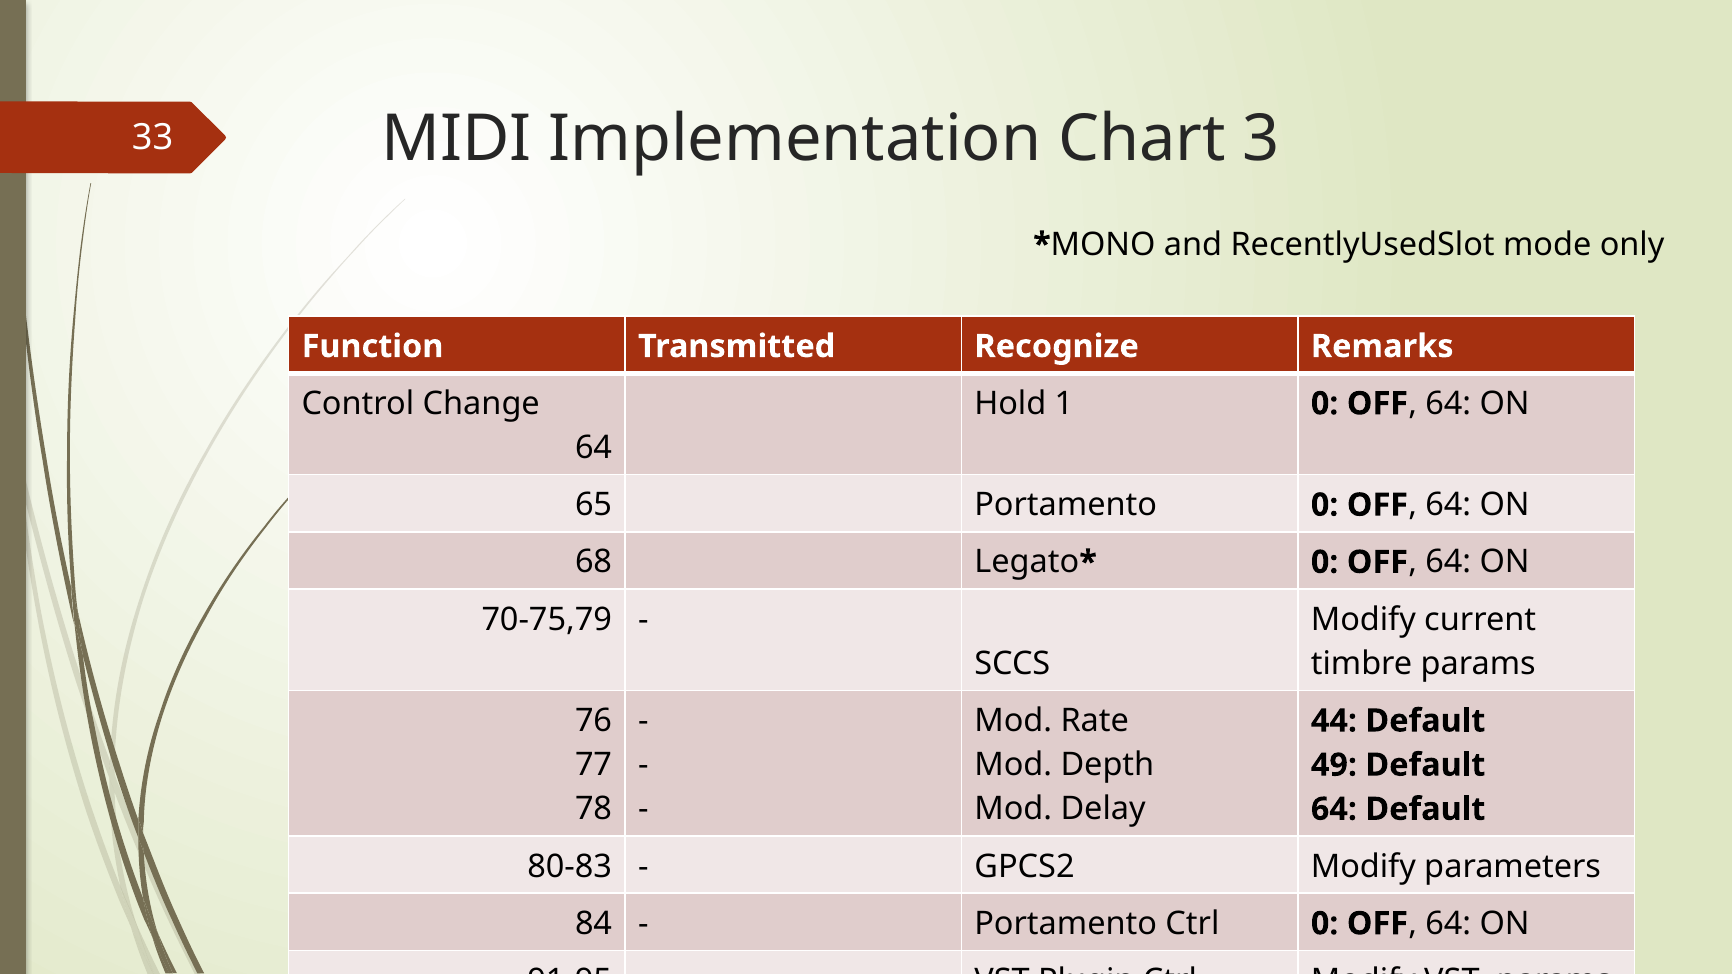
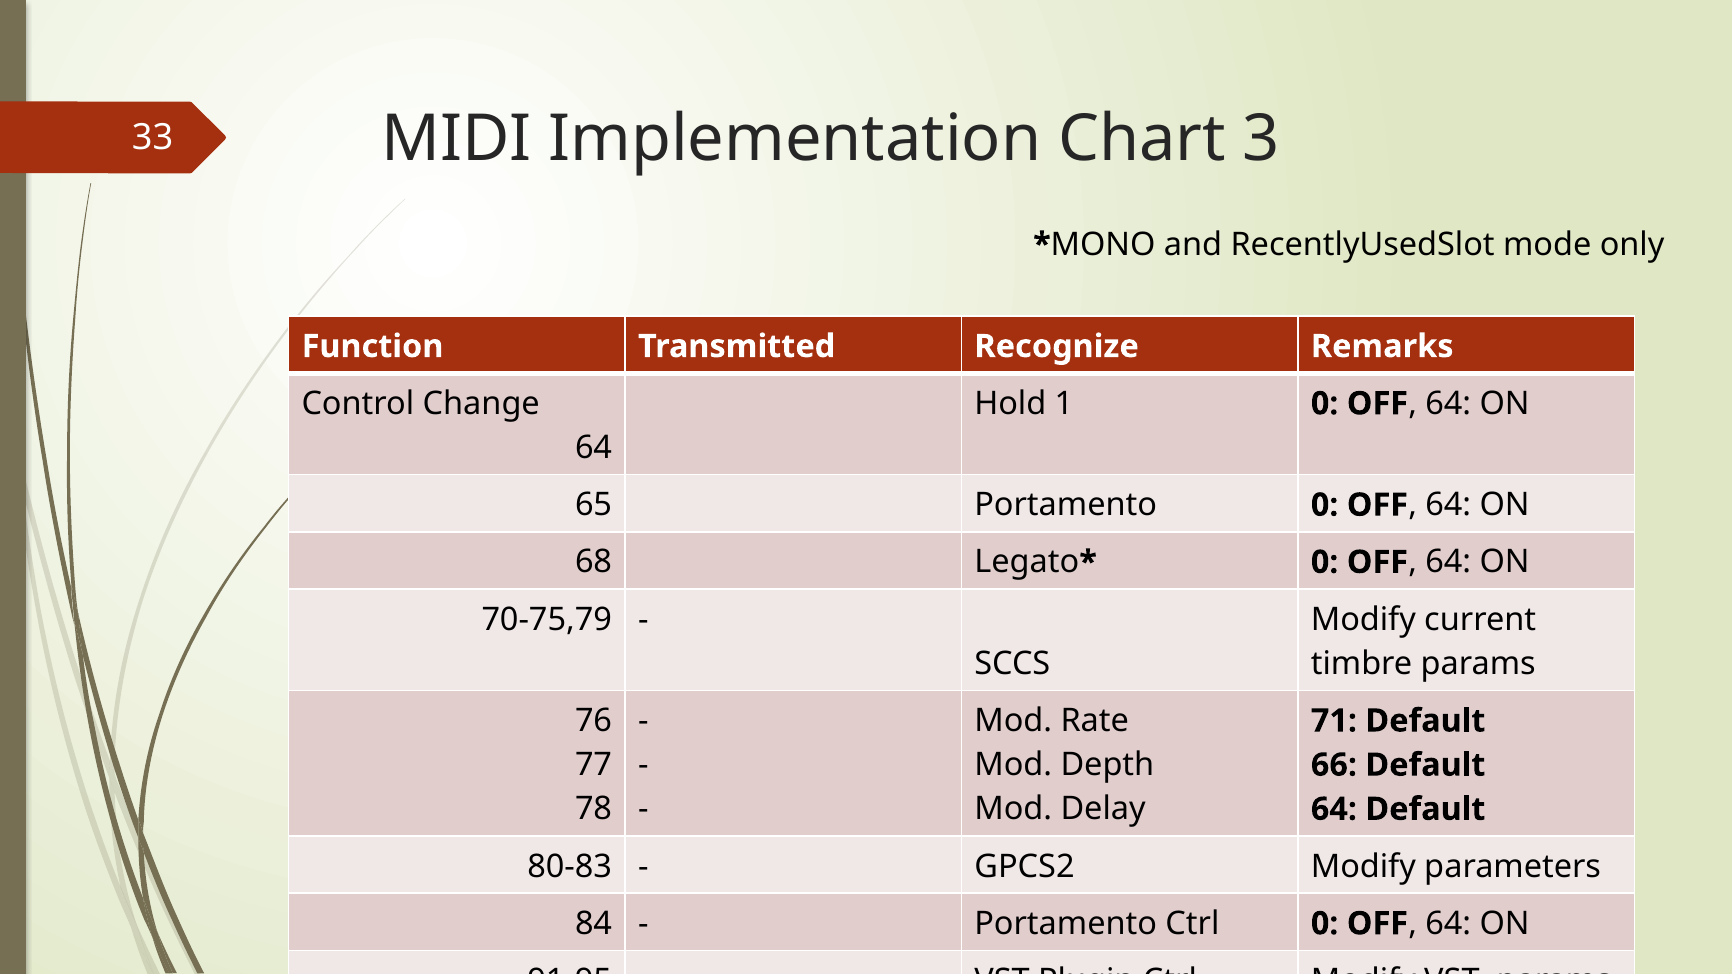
44: 44 -> 71
49: 49 -> 66
